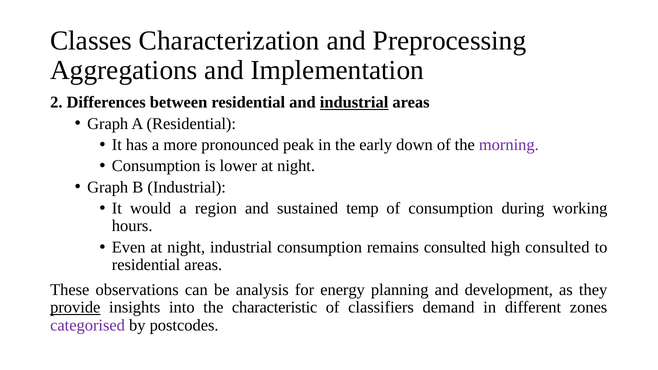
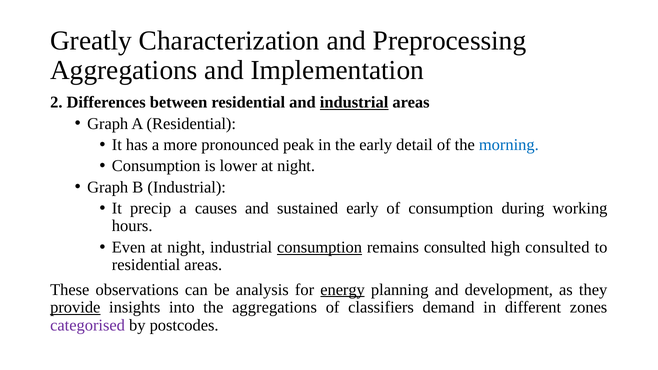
Classes: Classes -> Greatly
down: down -> detail
morning colour: purple -> blue
would: would -> precip
region: region -> causes
sustained temp: temp -> early
consumption at (320, 247) underline: none -> present
energy underline: none -> present
the characteristic: characteristic -> aggregations
